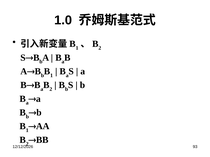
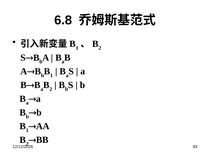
1.0: 1.0 -> 6.8
